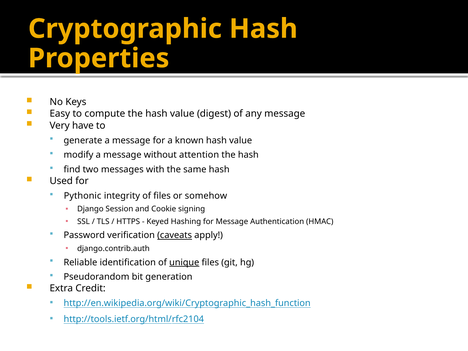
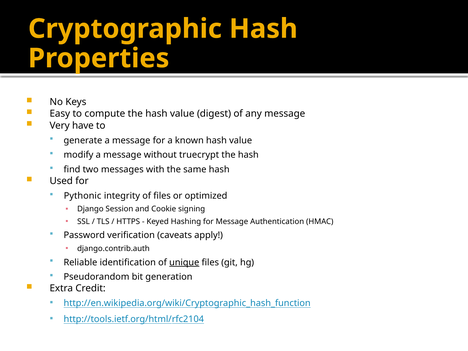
attention: attention -> truecrypt
somehow: somehow -> optimized
caveats underline: present -> none
